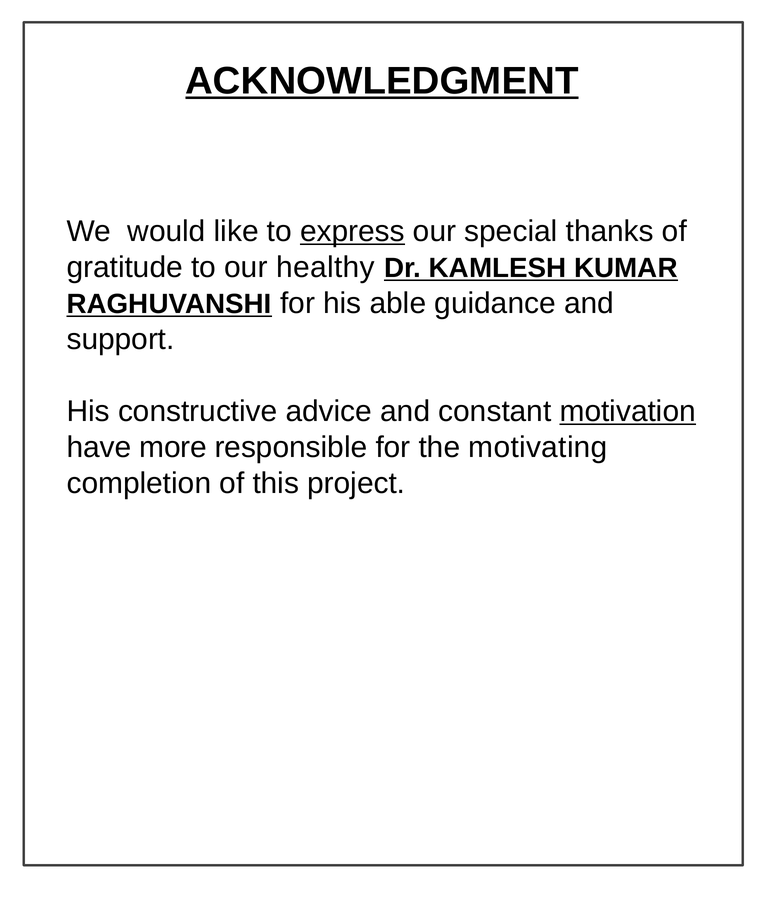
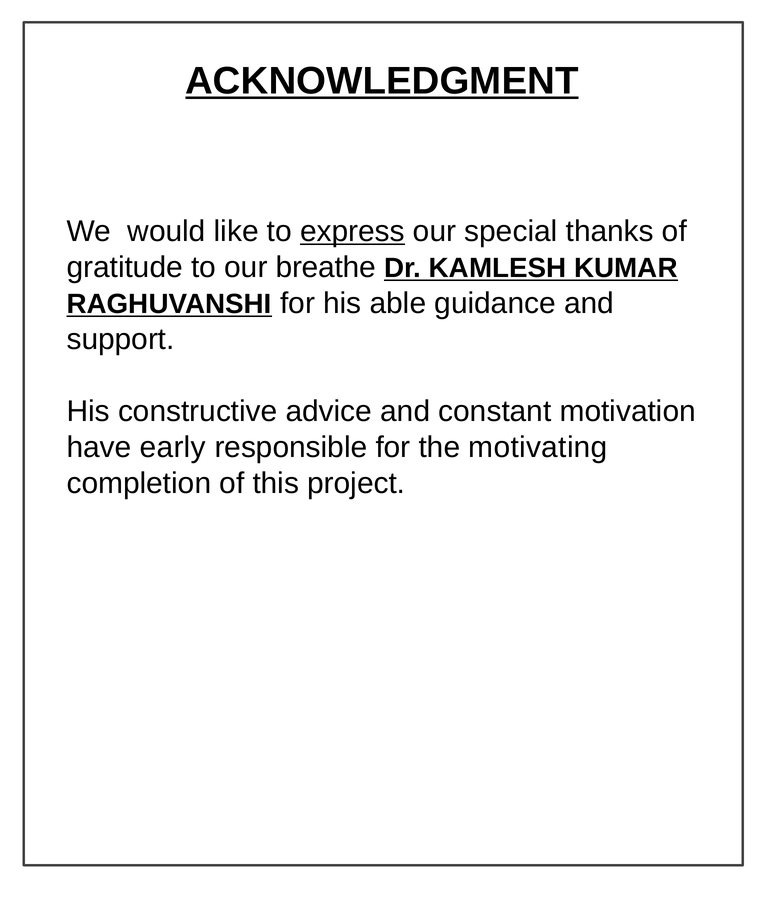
healthy: healthy -> breathe
motivation underline: present -> none
more: more -> early
